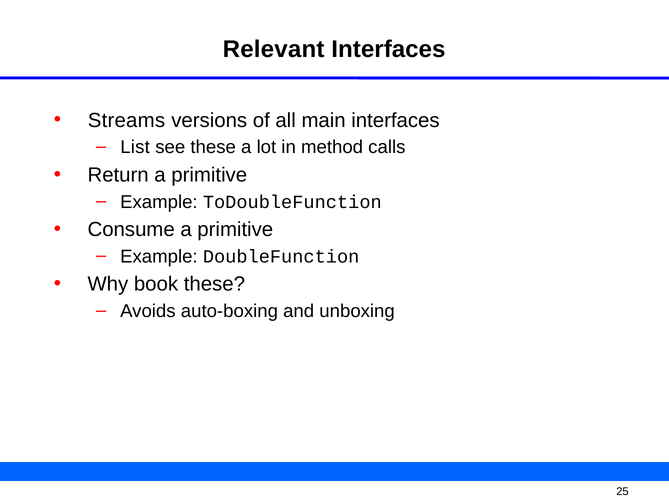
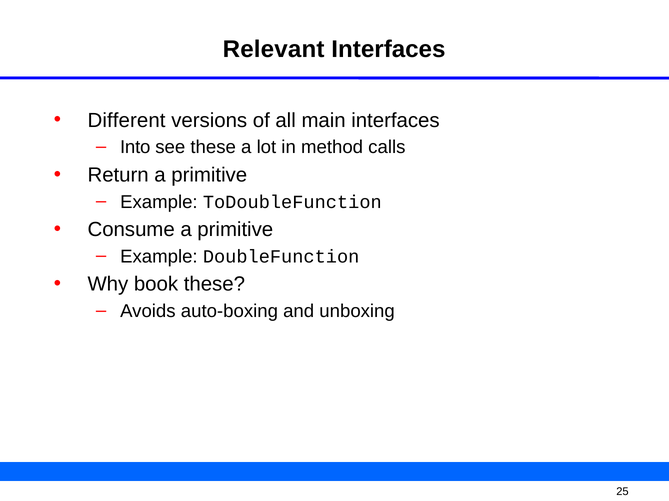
Streams: Streams -> Different
List: List -> Into
